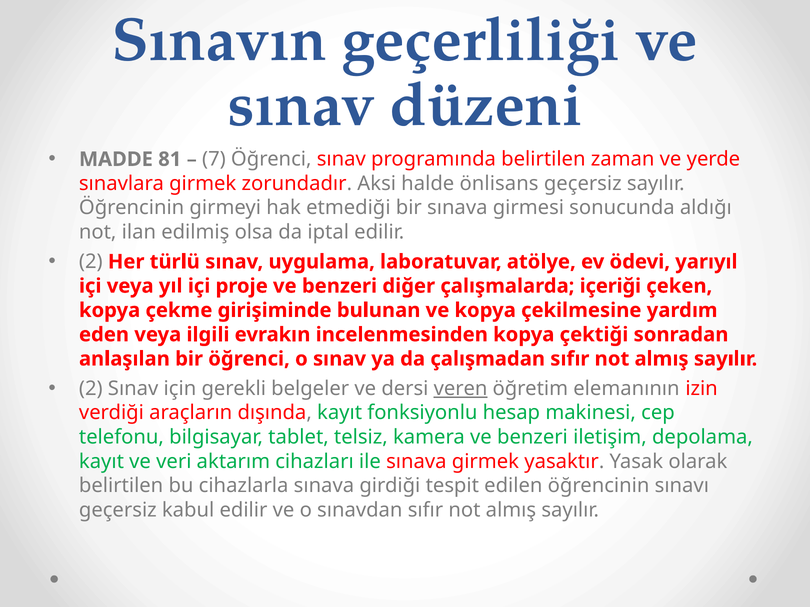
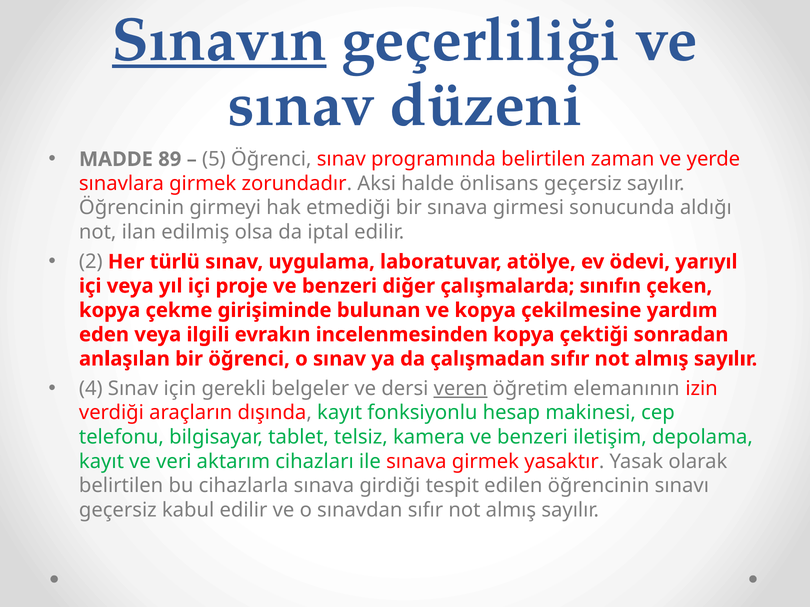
Sınavın underline: none -> present
81: 81 -> 89
7: 7 -> 5
içeriği: içeriği -> sınıfın
2 at (91, 389): 2 -> 4
